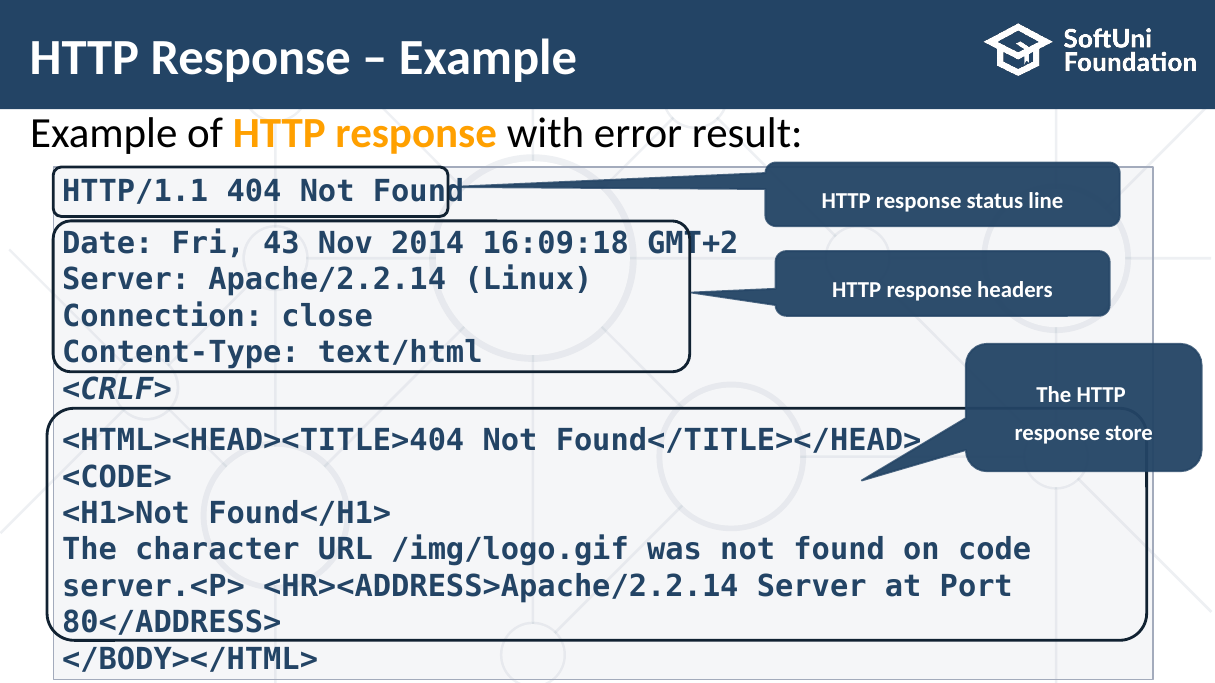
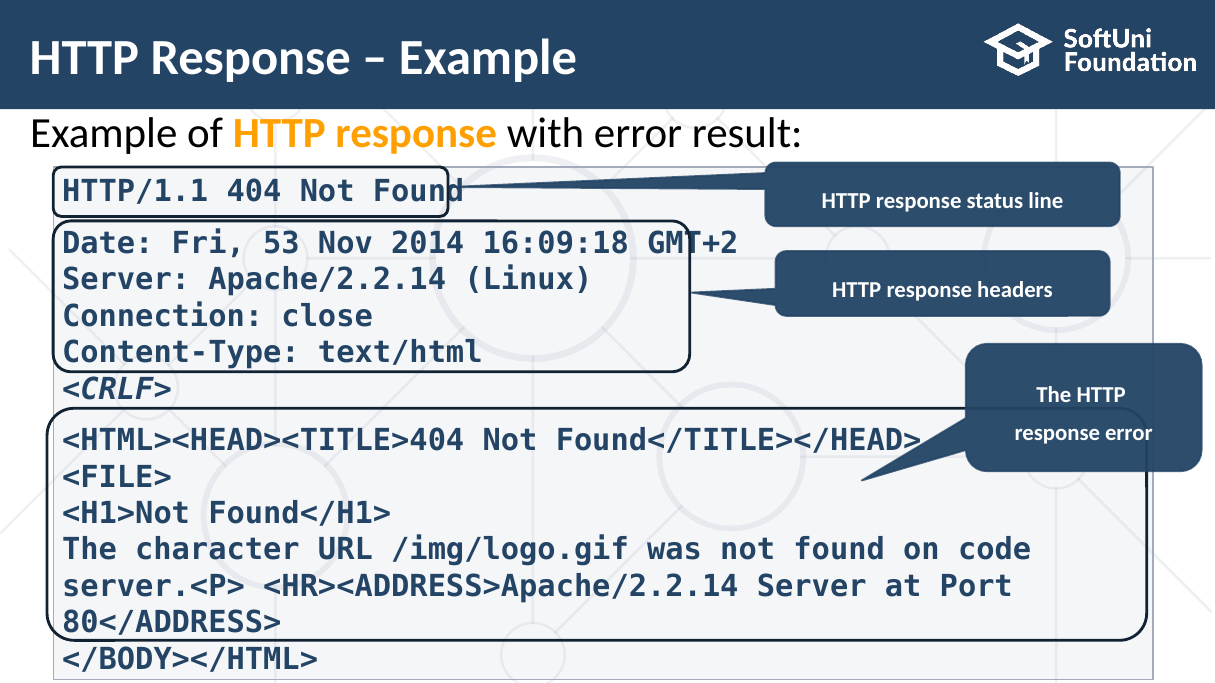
43: 43 -> 53
response store: store -> error
<CODE>: <CODE> -> <FILE>
